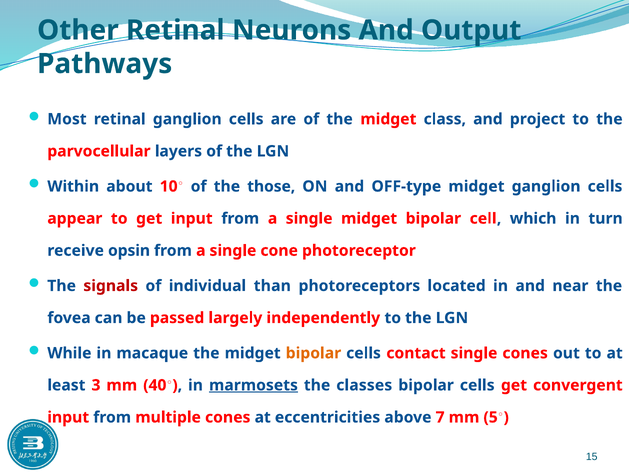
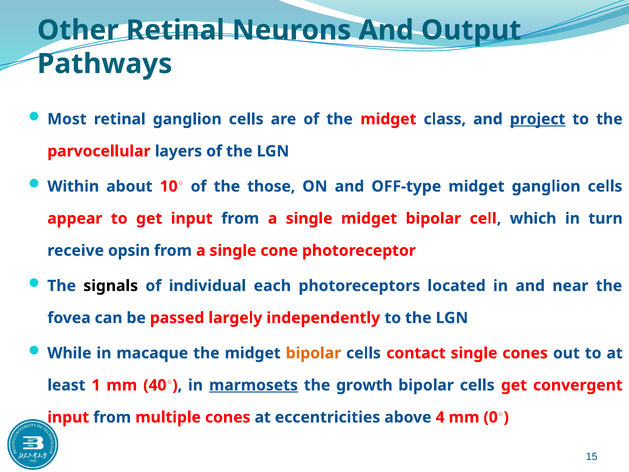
project underline: none -> present
signals colour: red -> black
than: than -> each
3: 3 -> 1
classes: classes -> growth
7: 7 -> 4
5: 5 -> 0
